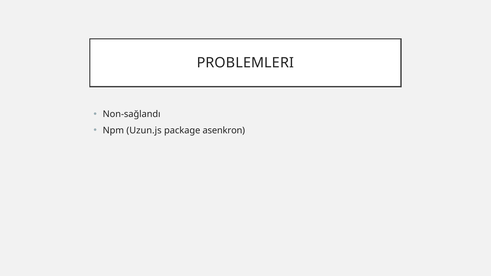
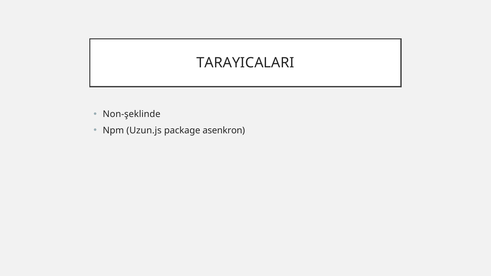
PROBLEMLERI: PROBLEMLERI -> TARAYICALARI
Non-sağlandı: Non-sağlandı -> Non-şeklinde
